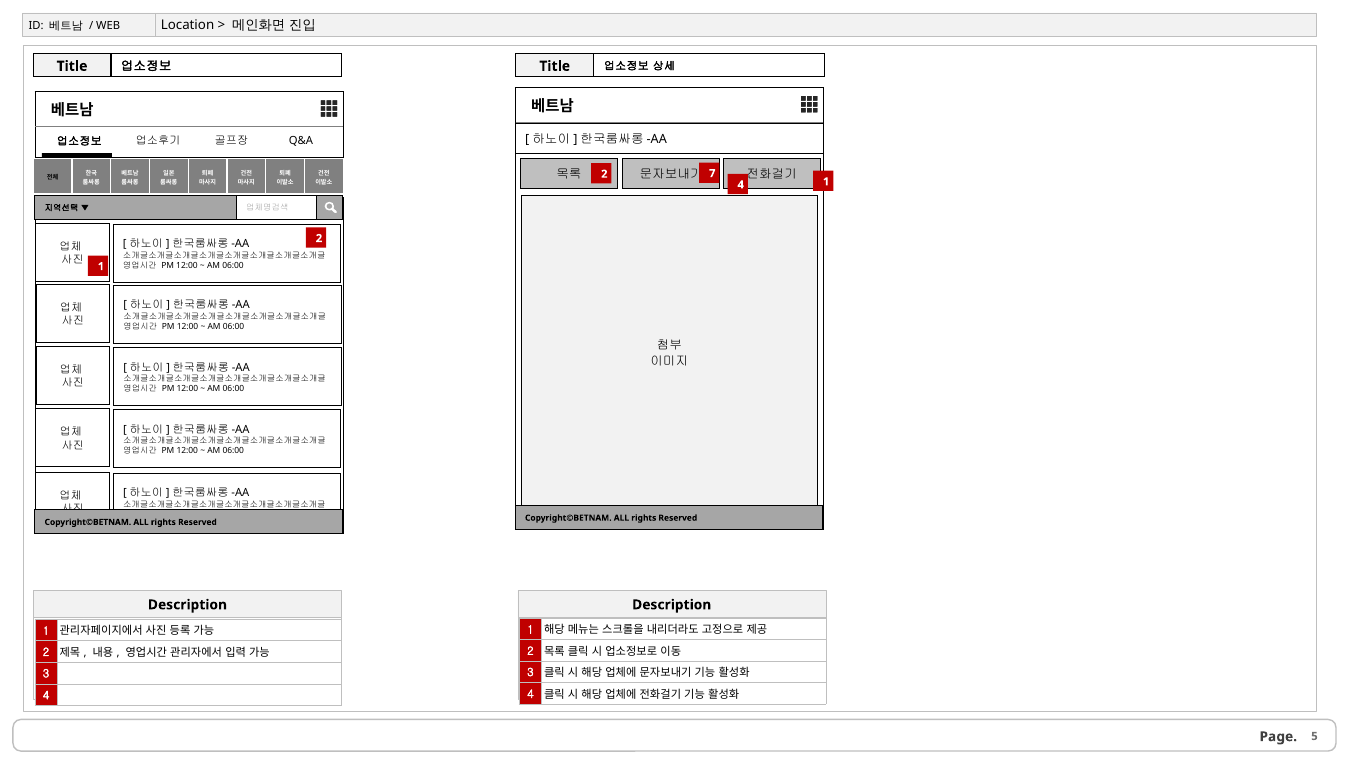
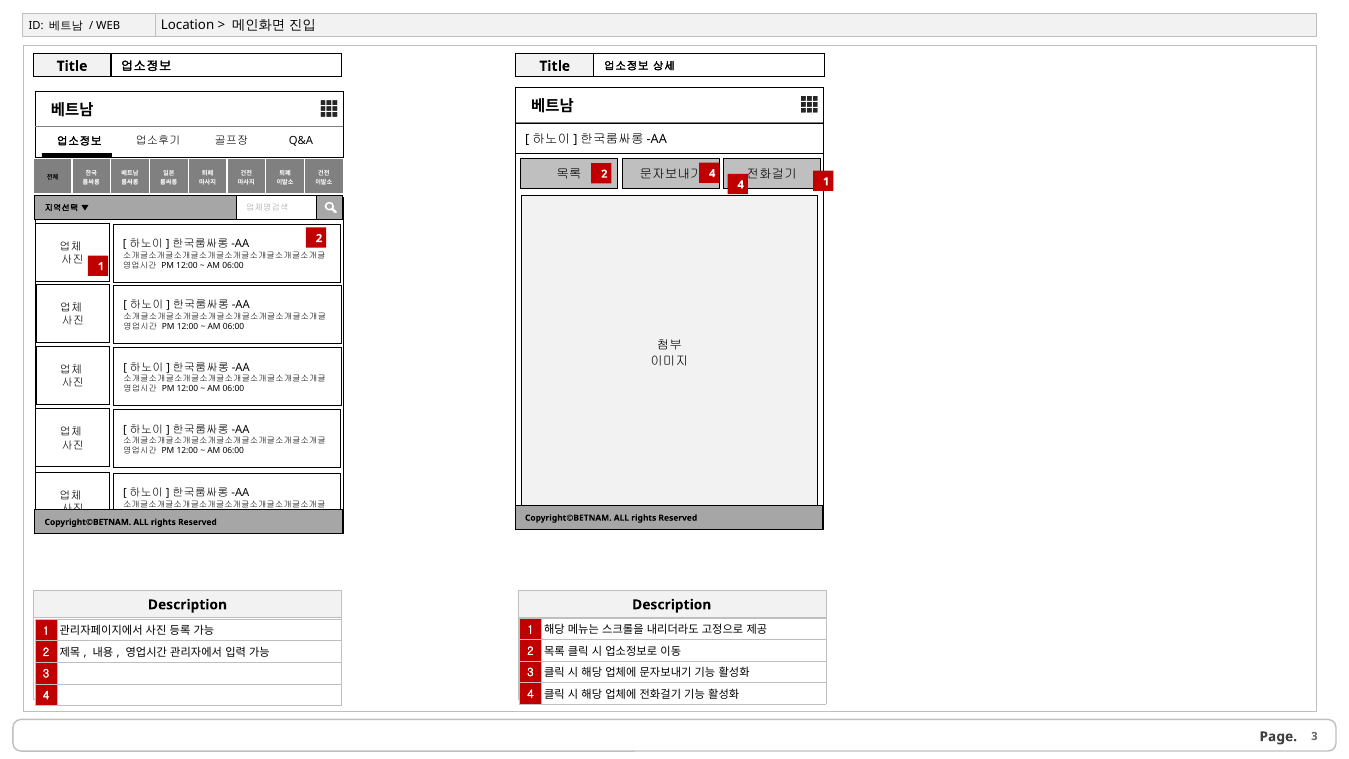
2 7: 7 -> 4
5 at (1314, 736): 5 -> 3
